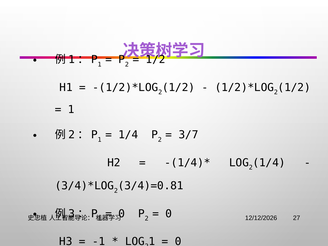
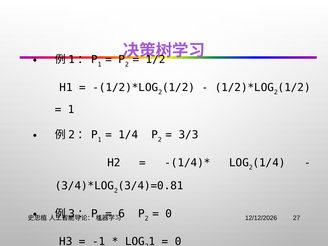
3/7: 3/7 -> 3/3
0 at (122, 214): 0 -> 6
